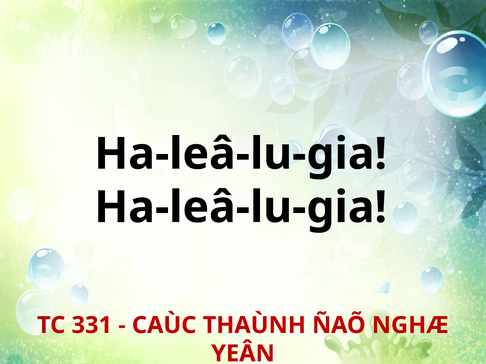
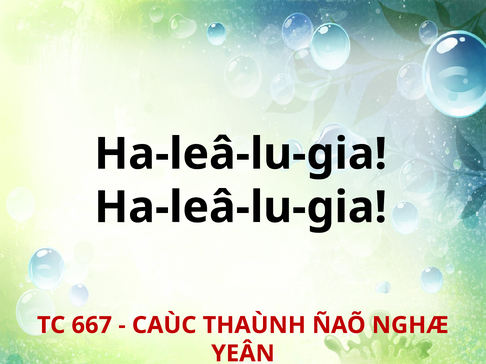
331: 331 -> 667
